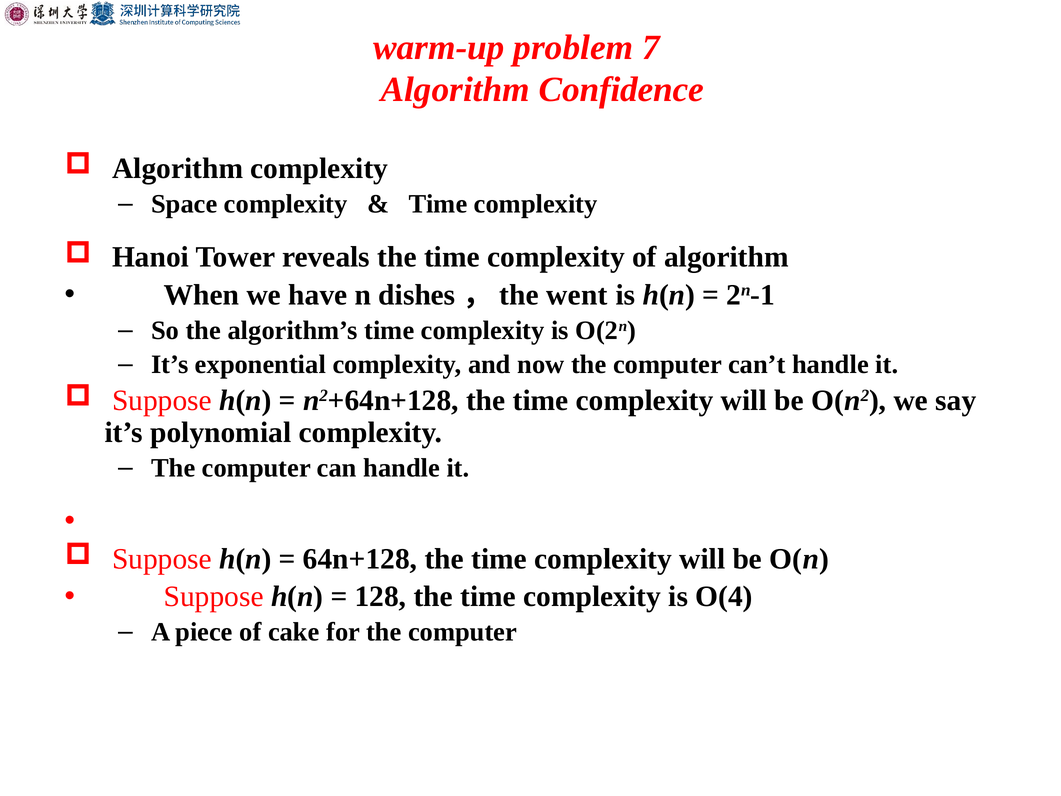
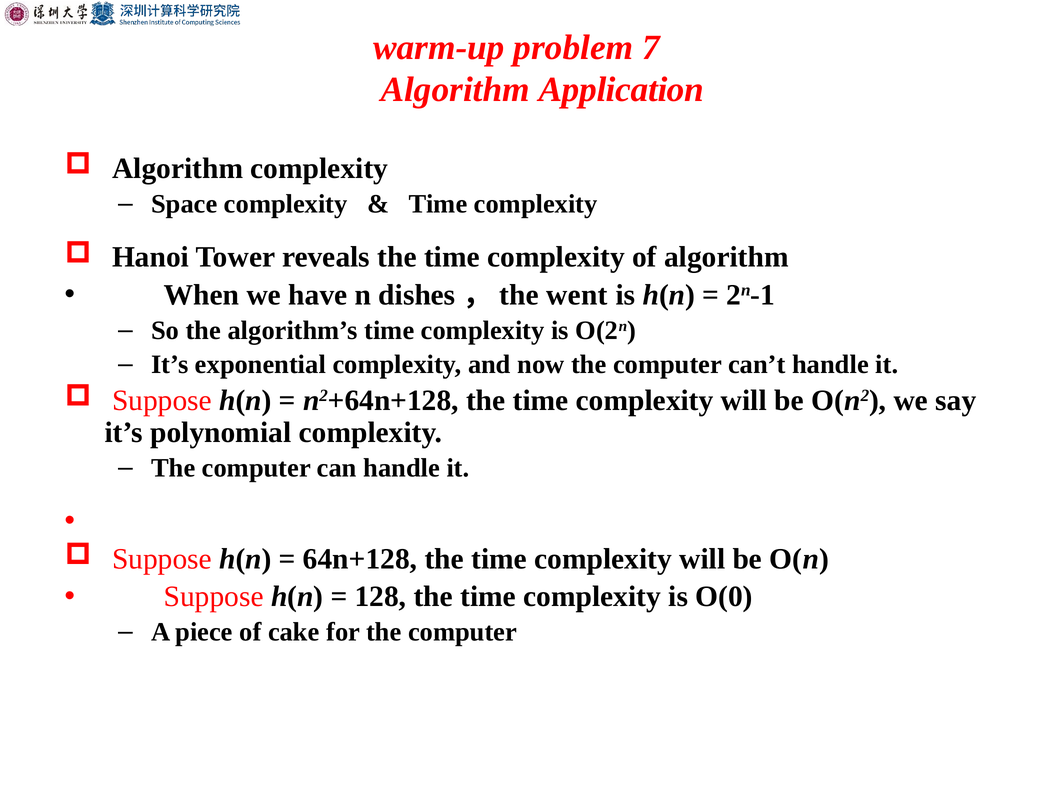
Confidence: Confidence -> Application
O(4: O(4 -> O(0
